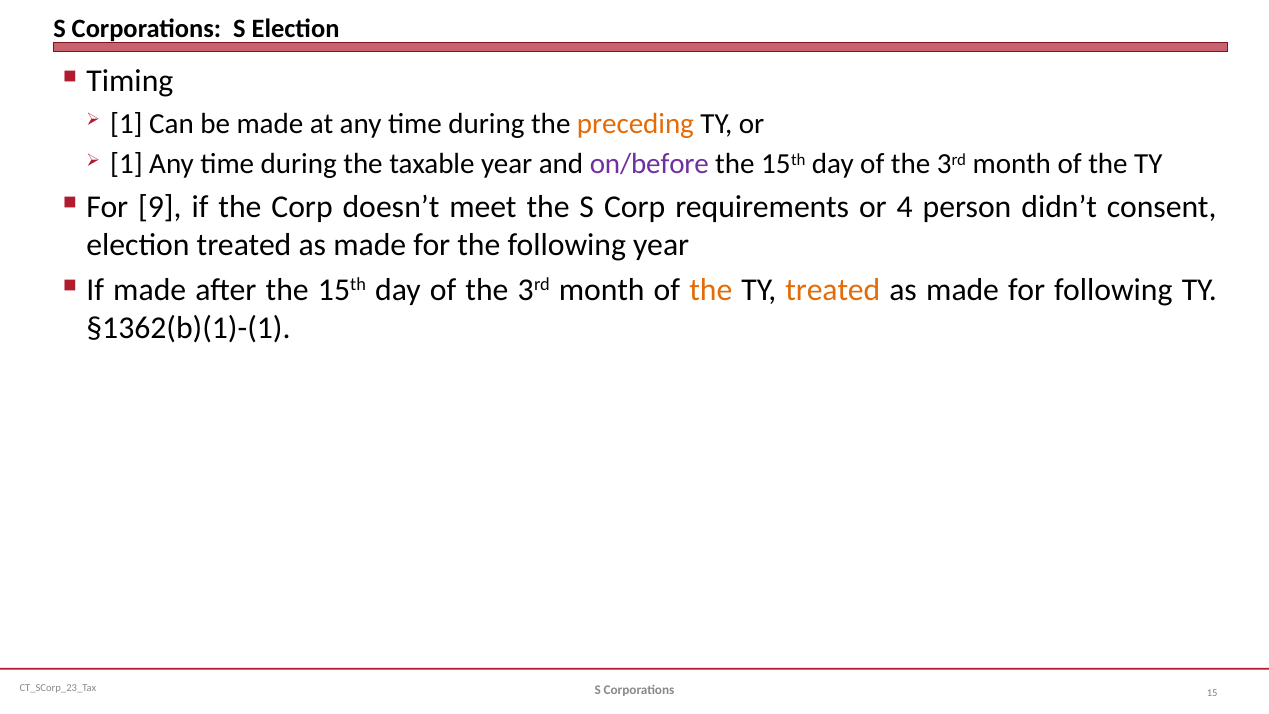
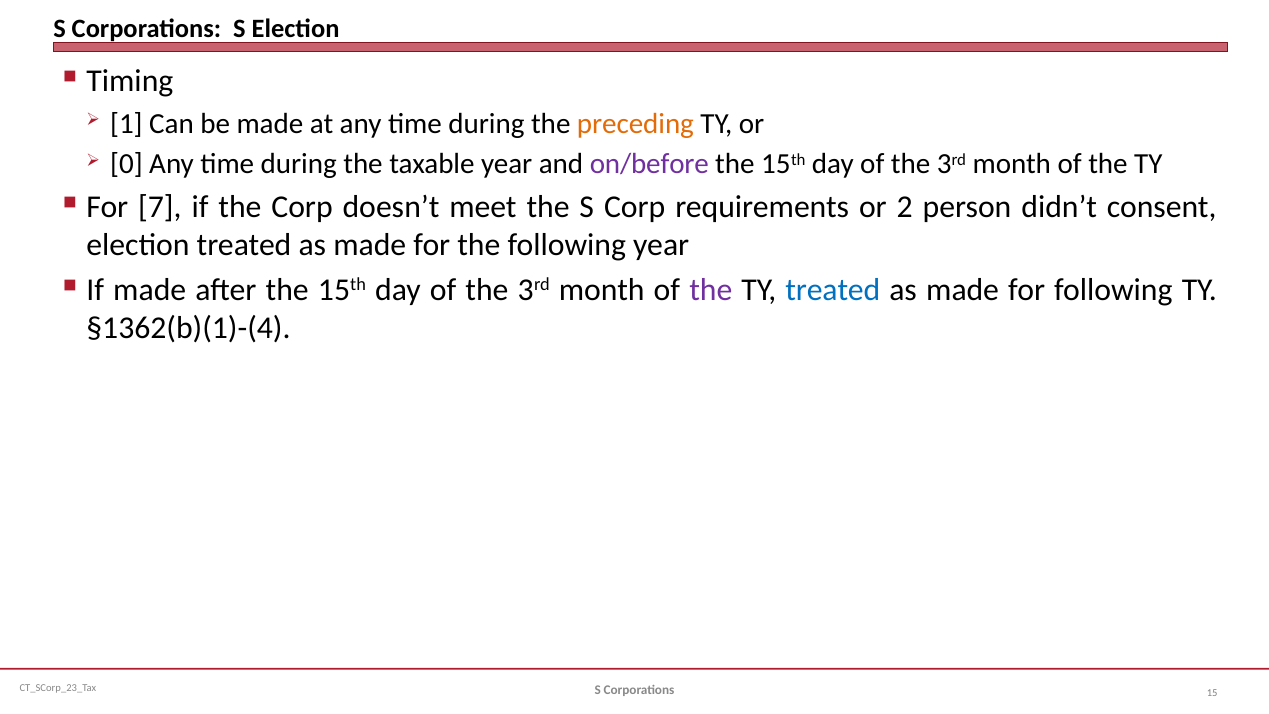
1 at (126, 164): 1 -> 0
9: 9 -> 7
4: 4 -> 2
the at (711, 290) colour: orange -> purple
treated at (833, 290) colour: orange -> blue
§1362(b)(1)-(1: §1362(b)(1)-(1 -> §1362(b)(1)-(4
